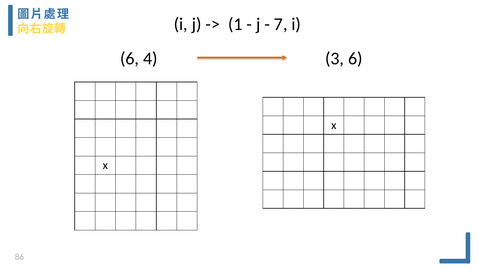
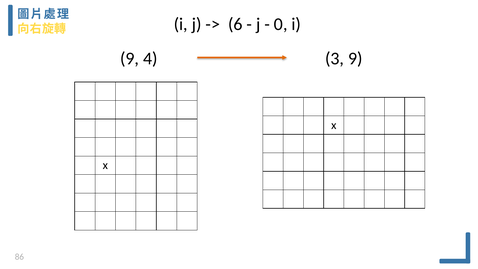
1: 1 -> 6
7: 7 -> 0
6 at (130, 59): 6 -> 9
3 6: 6 -> 9
